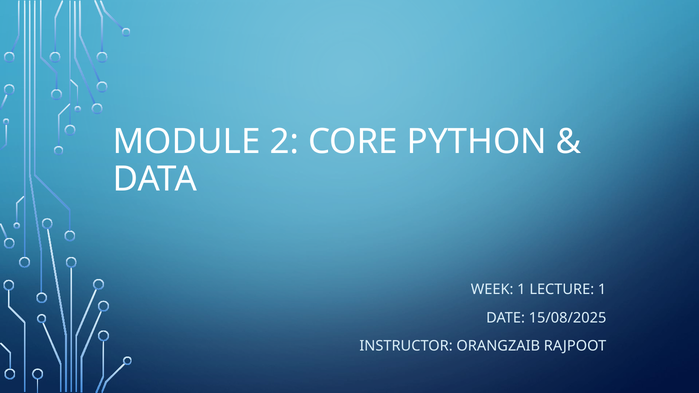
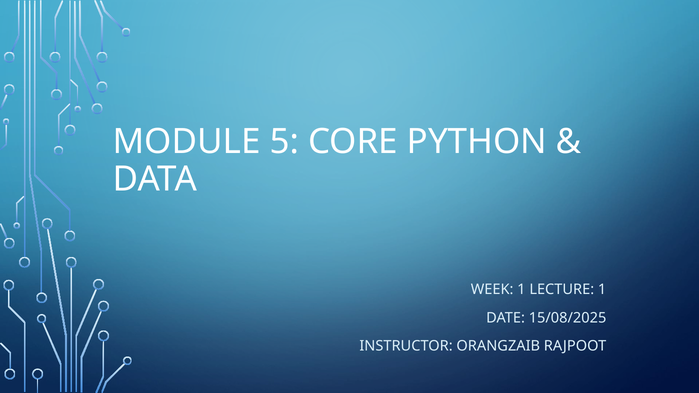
2: 2 -> 5
